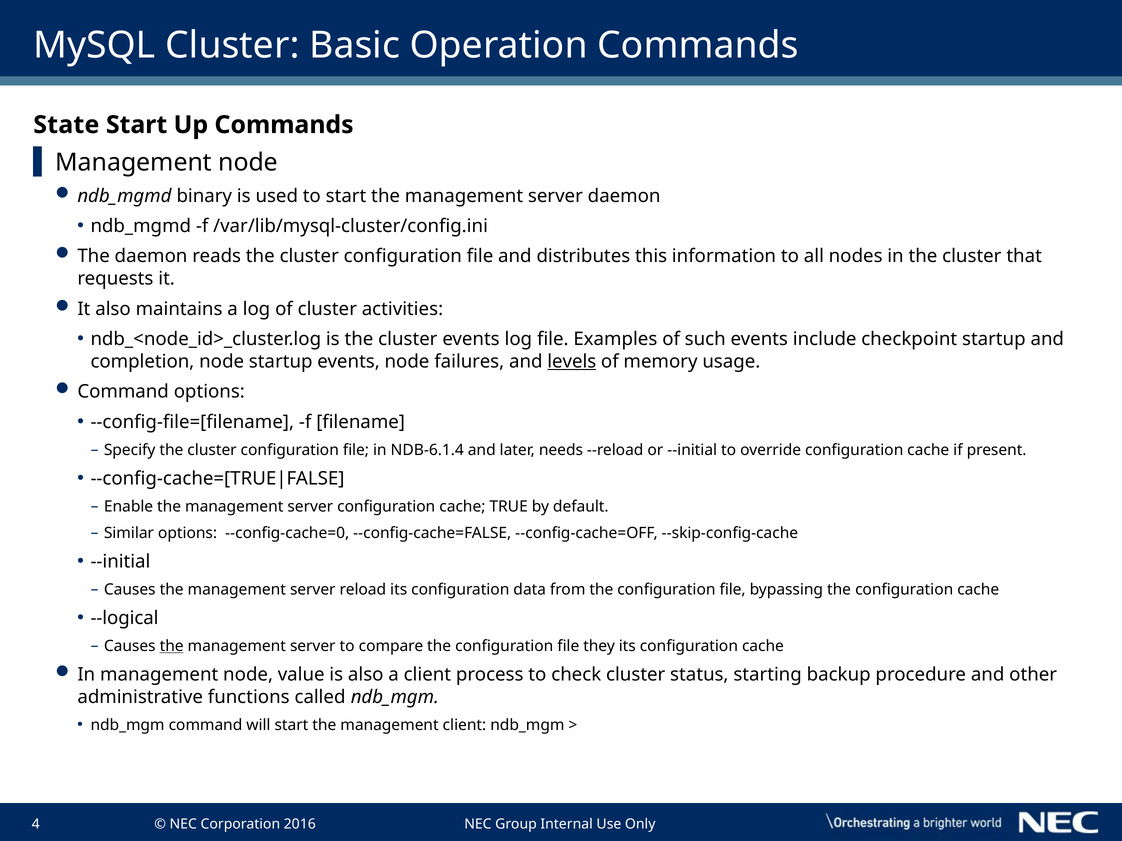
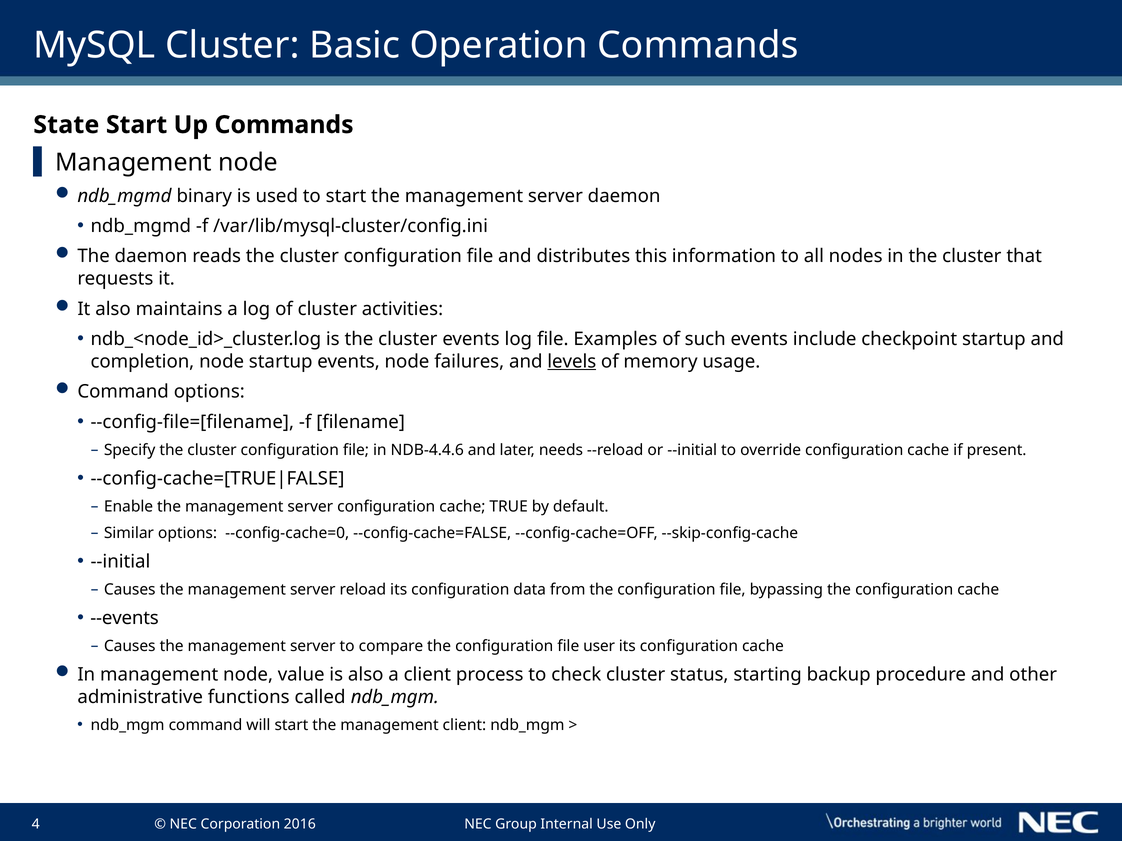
NDB-6.1.4: NDB-6.1.4 -> NDB-4.4.6
--logical: --logical -> --events
the at (172, 646) underline: present -> none
they: they -> user
